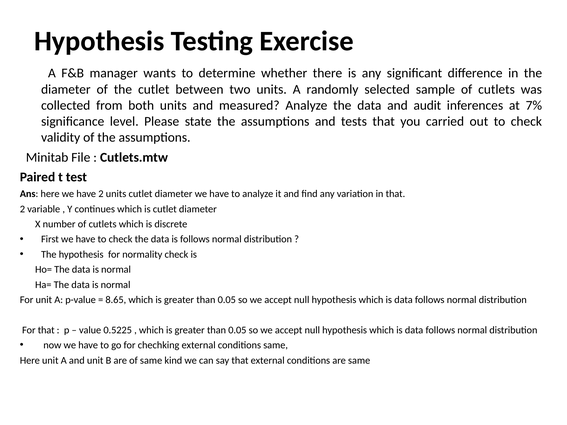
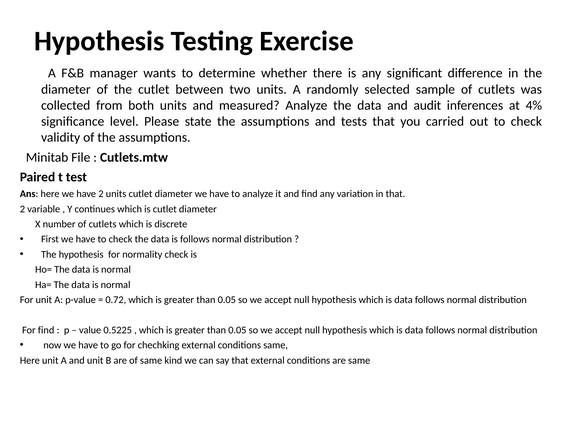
7%: 7% -> 4%
8.65: 8.65 -> 0.72
For that: that -> find
